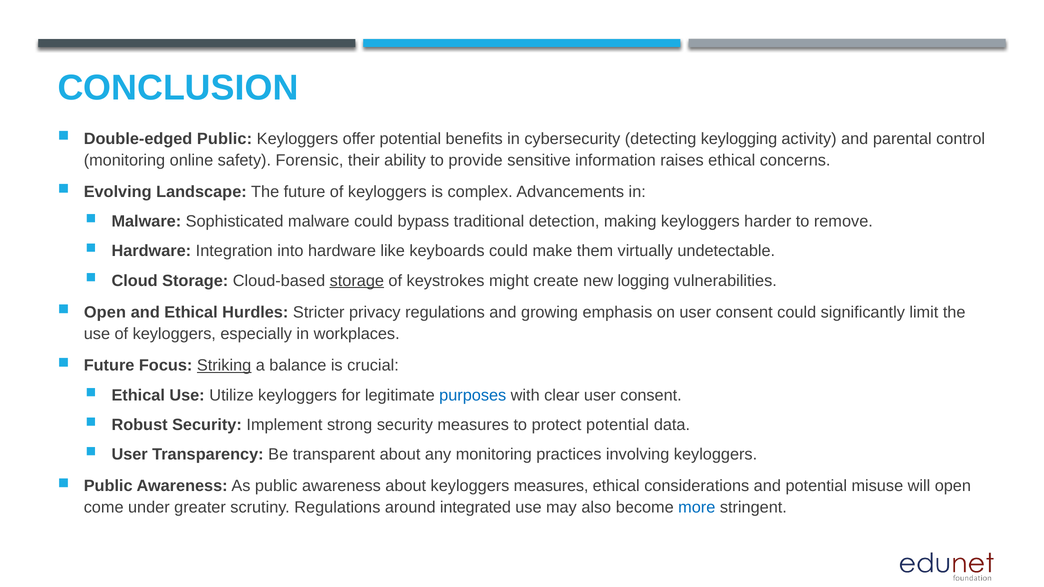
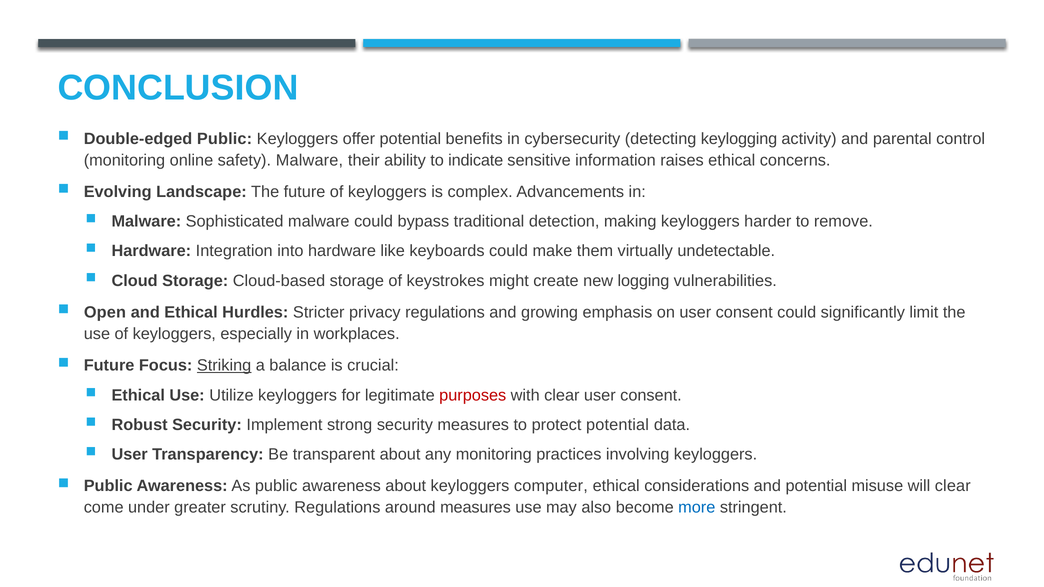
safety Forensic: Forensic -> Malware
provide: provide -> indicate
storage at (357, 281) underline: present -> none
purposes colour: blue -> red
keyloggers measures: measures -> computer
will open: open -> clear
around integrated: integrated -> measures
